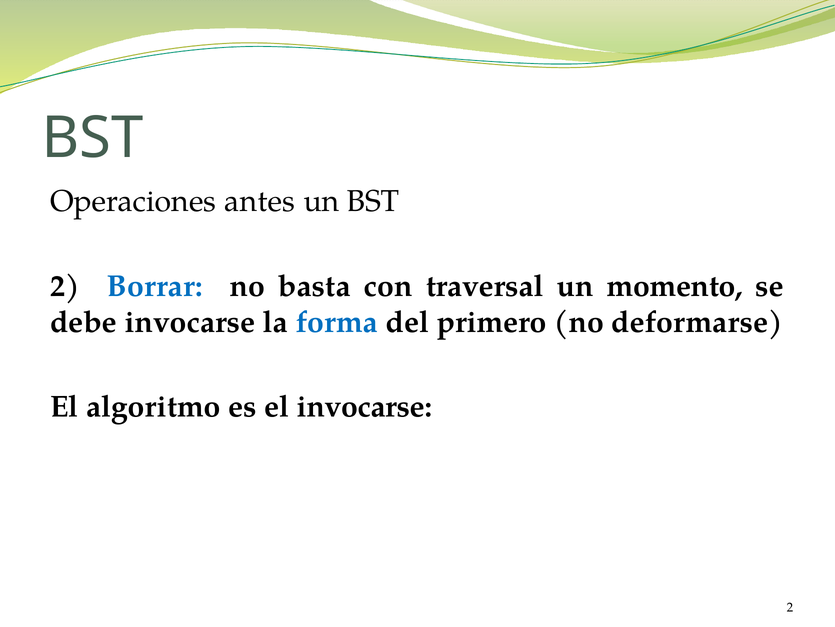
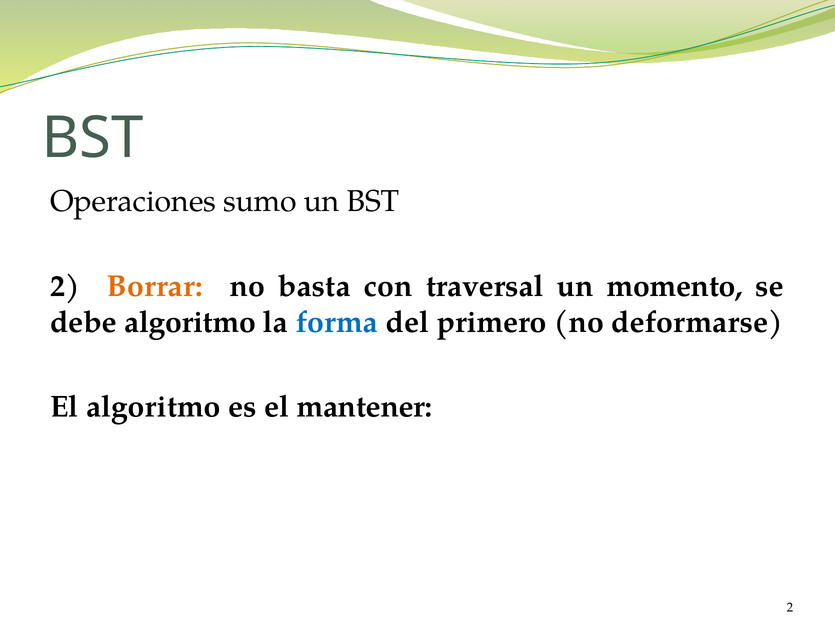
antes: antes -> sumo
Borrar colour: blue -> orange
debe invocarse: invocarse -> algoritmo
el invocarse: invocarse -> mantener
